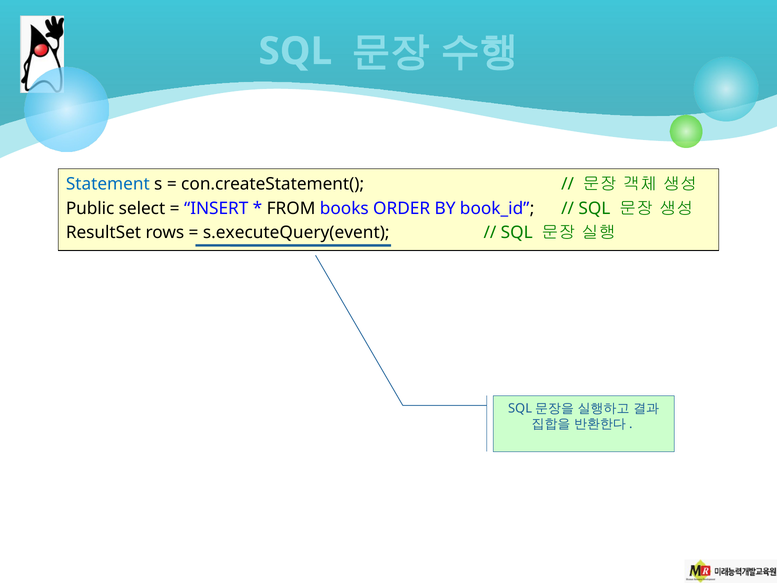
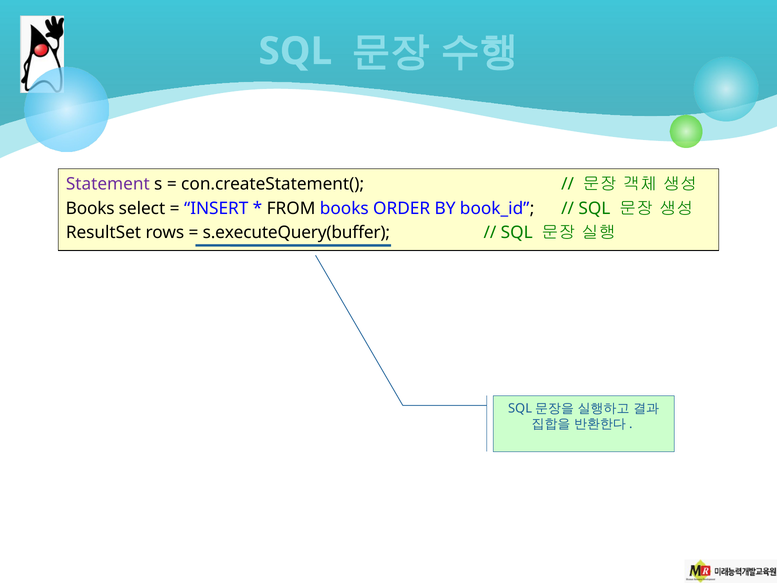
Statement colour: blue -> purple
Public at (90, 208): Public -> Books
s.executeQuery(event: s.executeQuery(event -> s.executeQuery(buffer
